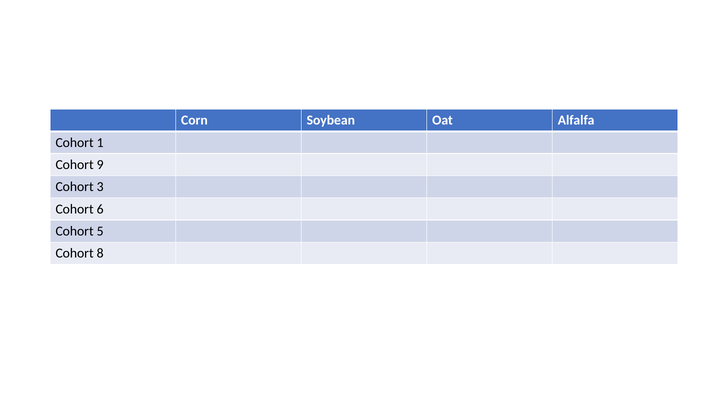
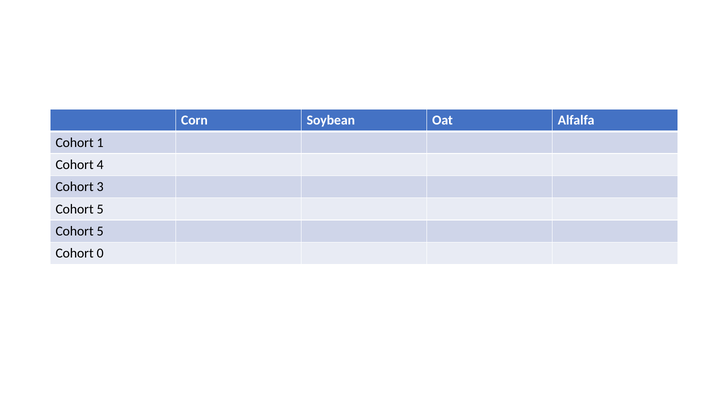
9: 9 -> 4
6 at (100, 209): 6 -> 5
8: 8 -> 0
